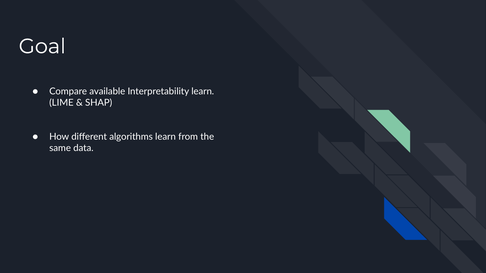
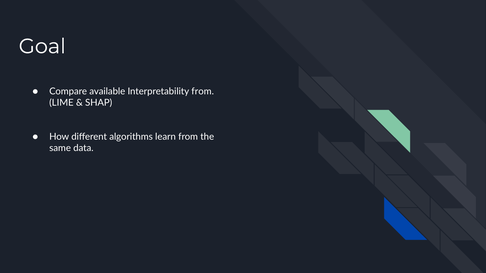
Interpretability learn: learn -> from
